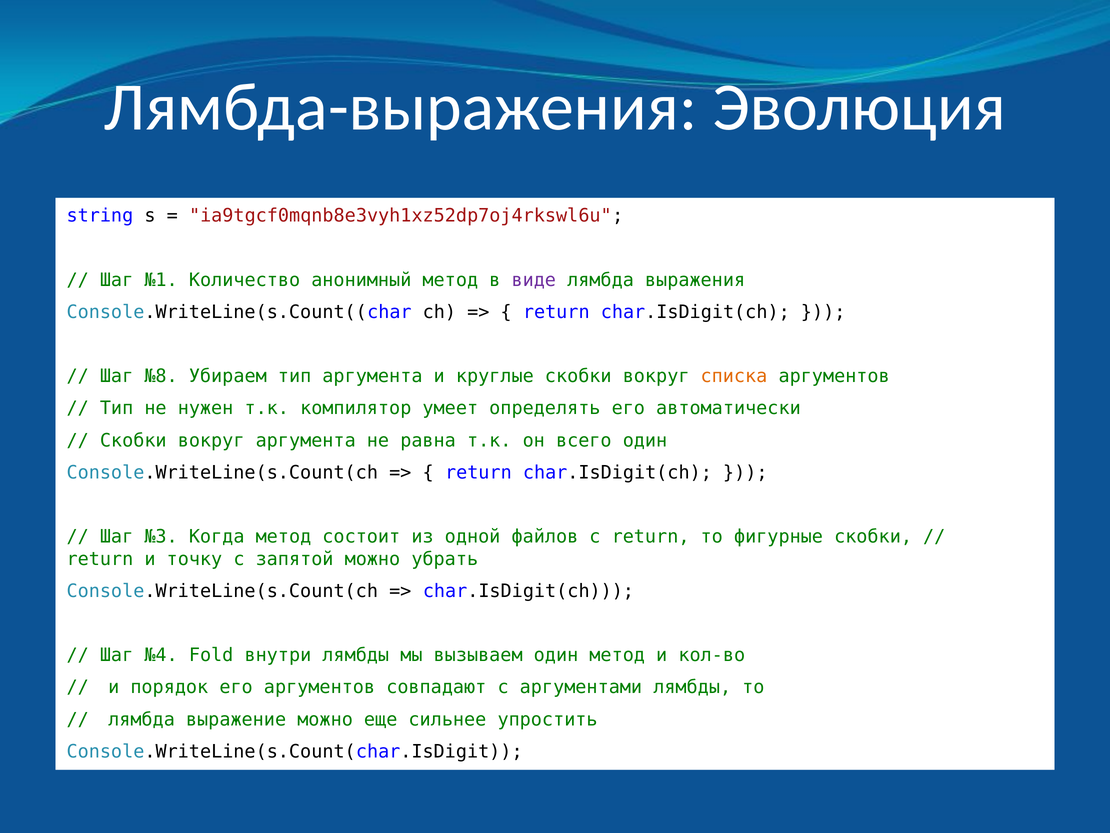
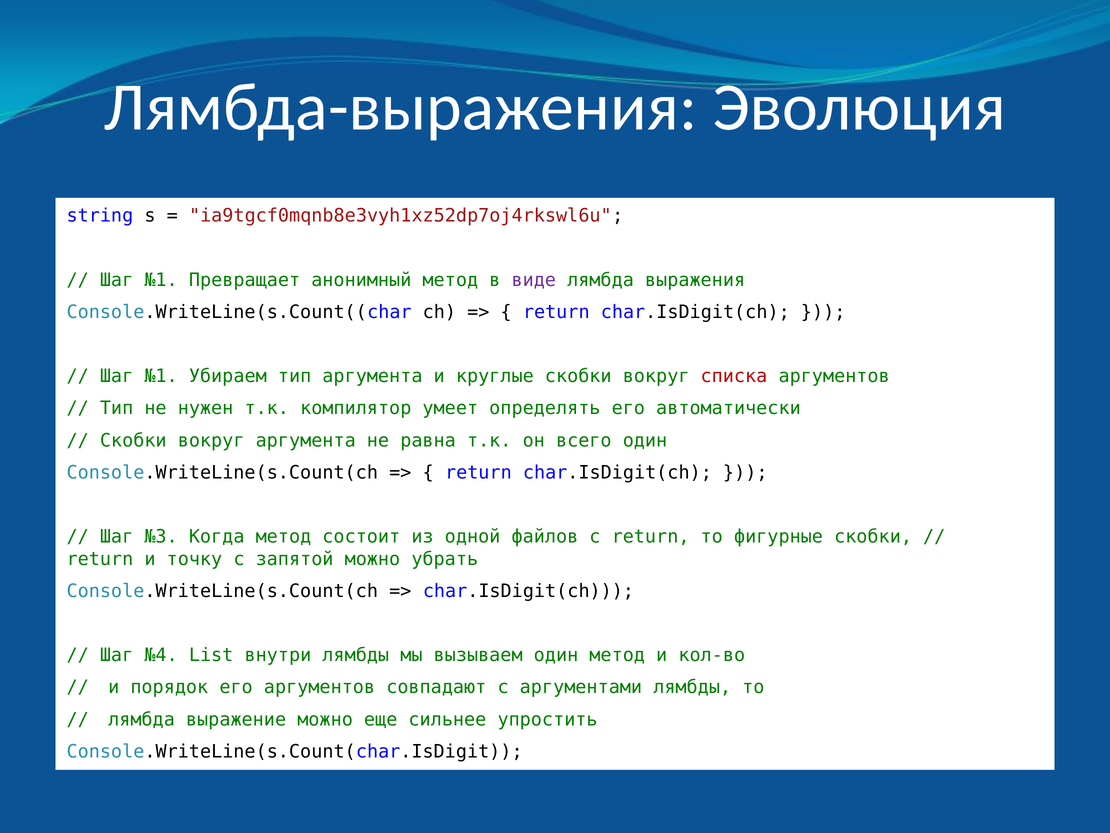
Количество: Количество -> Превращает
№8 at (161, 376): №8 -> №1
списка colour: orange -> red
Fold: Fold -> List
